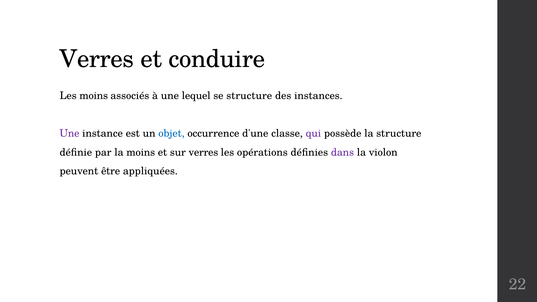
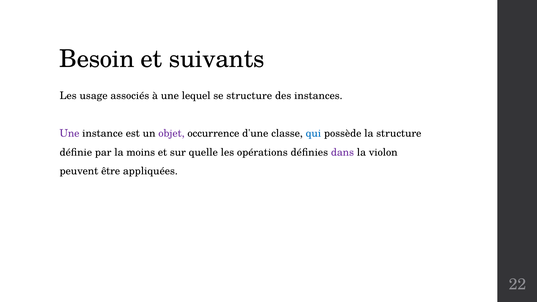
Verres at (97, 59): Verres -> Besoin
conduire: conduire -> suivants
Les moins: moins -> usage
objet colour: blue -> purple
qui colour: purple -> blue
sur verres: verres -> quelle
